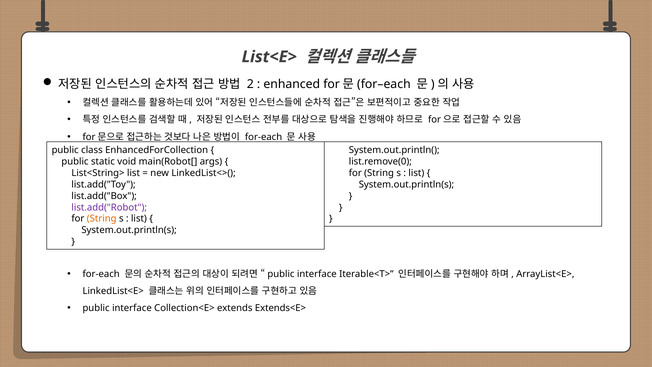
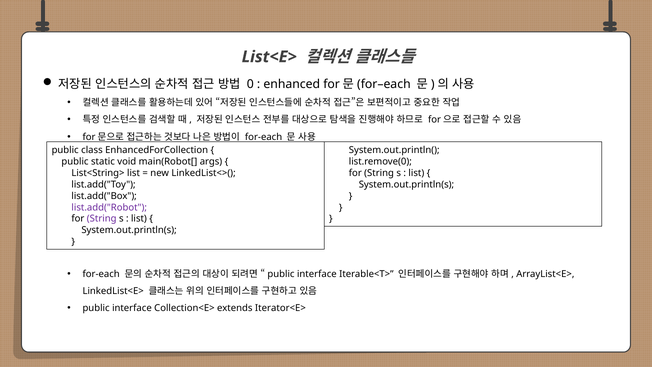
2: 2 -> 0
String at (102, 219) colour: orange -> purple
Extends<E>: Extends<E> -> Iterator<E>
